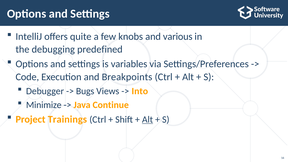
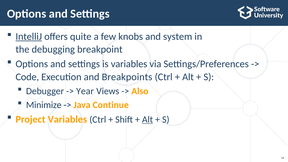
IntelliJ underline: none -> present
various: various -> system
predefined: predefined -> breakpoint
Bugs: Bugs -> Year
Into: Into -> Also
Project Trainings: Trainings -> Variables
